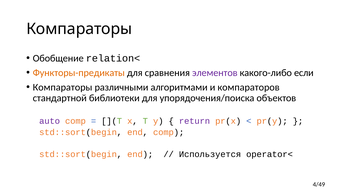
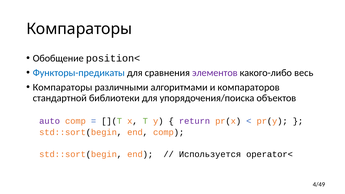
relation<: relation< -> position<
Функторы-предикаты colour: orange -> blue
если: если -> весь
